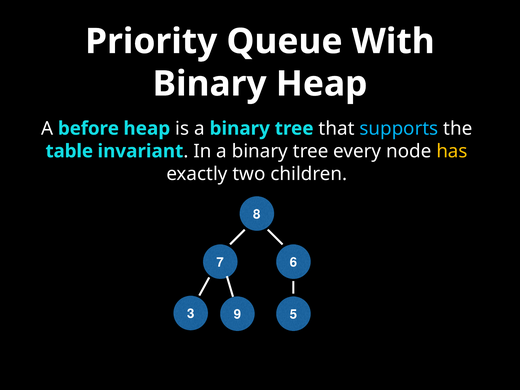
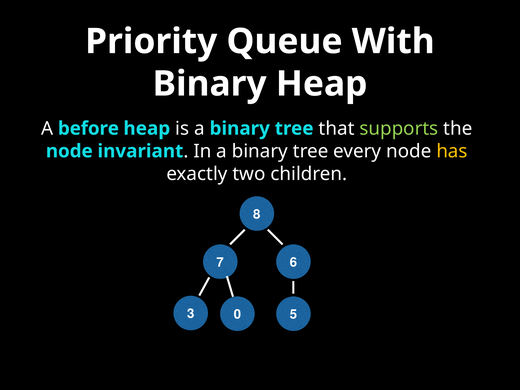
supports colour: light blue -> light green
table at (69, 151): table -> node
9: 9 -> 0
